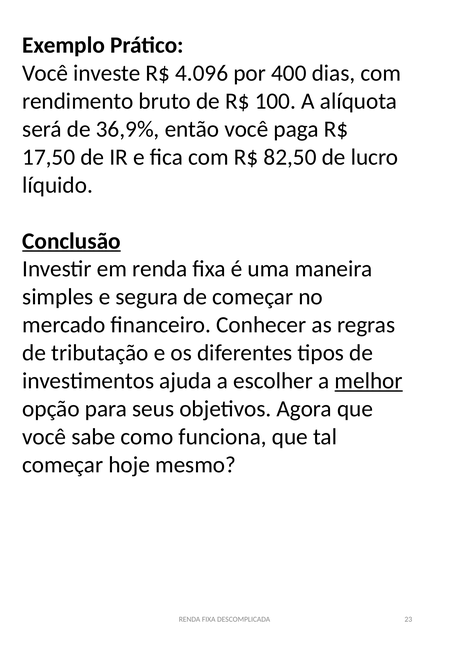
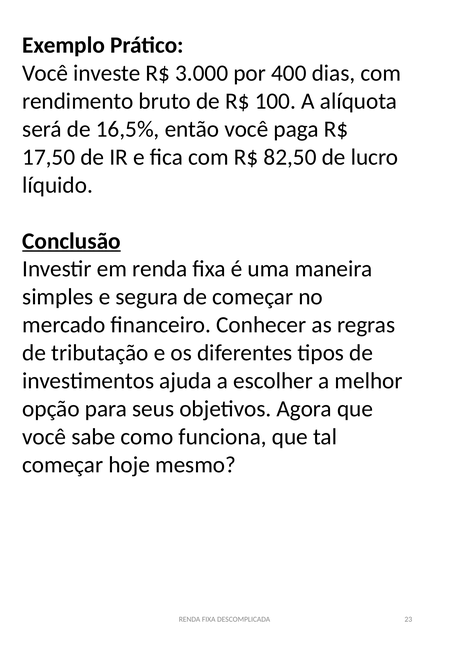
4.096: 4.096 -> 3.000
36,9%: 36,9% -> 16,5%
melhor underline: present -> none
